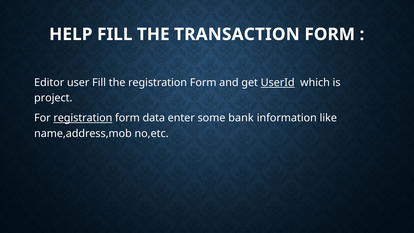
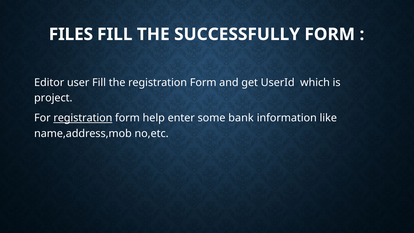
HELP: HELP -> FILES
TRANSACTION: TRANSACTION -> SUCCESSFULLY
UserId underline: present -> none
data: data -> help
